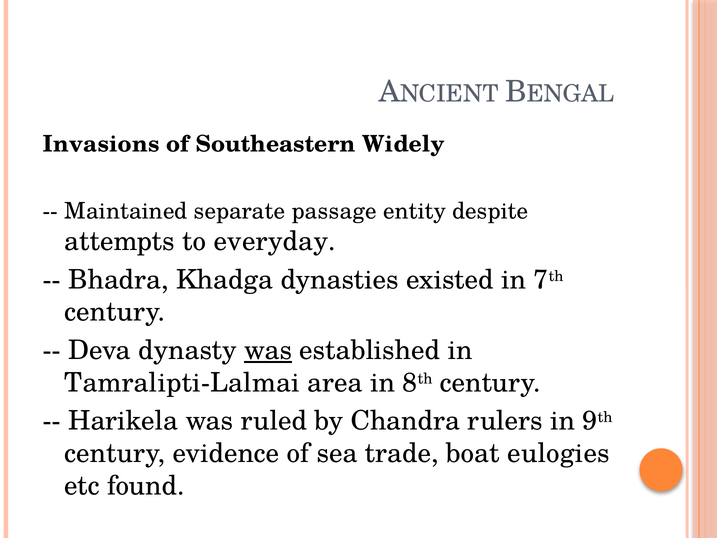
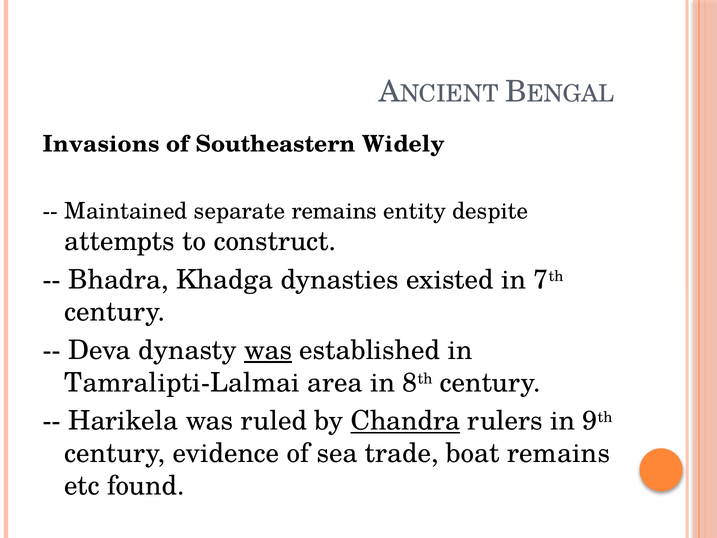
separate passage: passage -> remains
everyday: everyday -> construct
Chandra underline: none -> present
boat eulogies: eulogies -> remains
